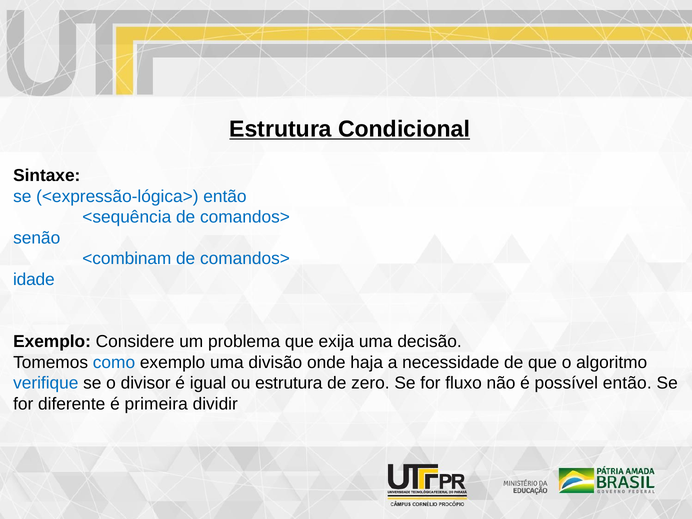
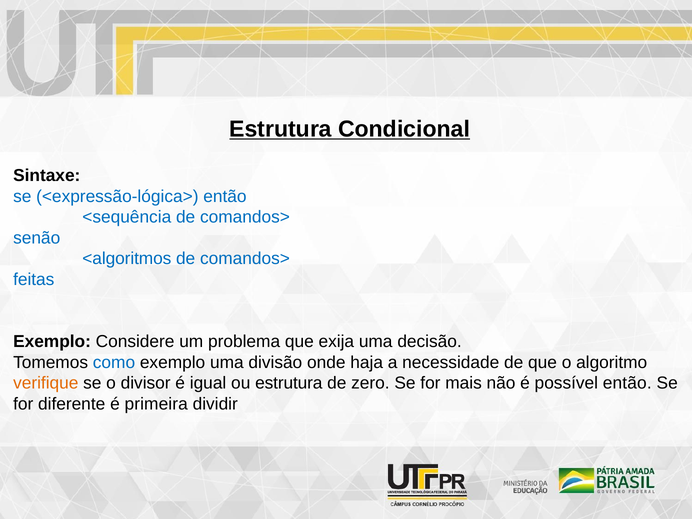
<combinam: <combinam -> <algoritmos
idade: idade -> feitas
verifique colour: blue -> orange
fluxo: fluxo -> mais
